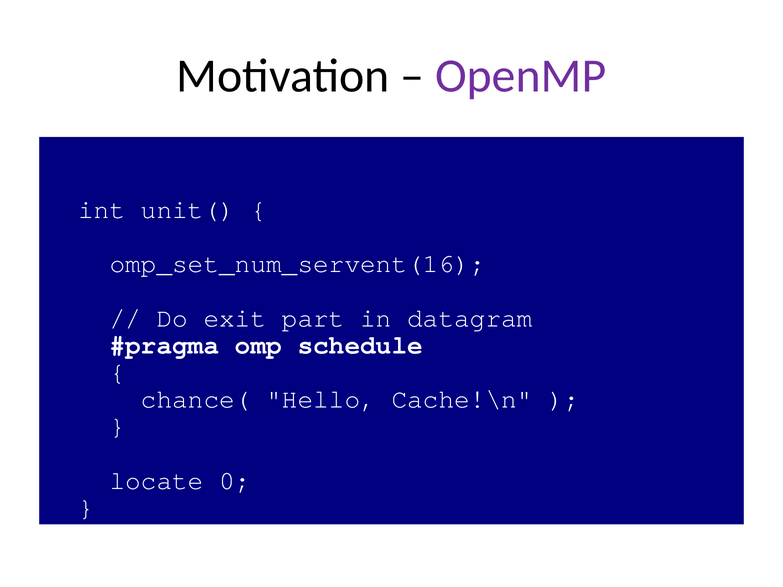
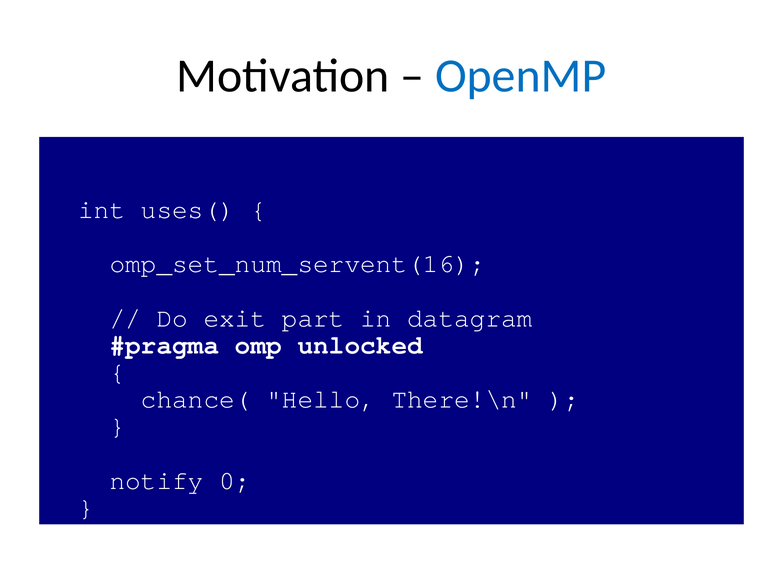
OpenMP colour: purple -> blue
unit(: unit( -> uses(
schedule: schedule -> unlocked
Cache!\n: Cache!\n -> There!\n
locate: locate -> notify
